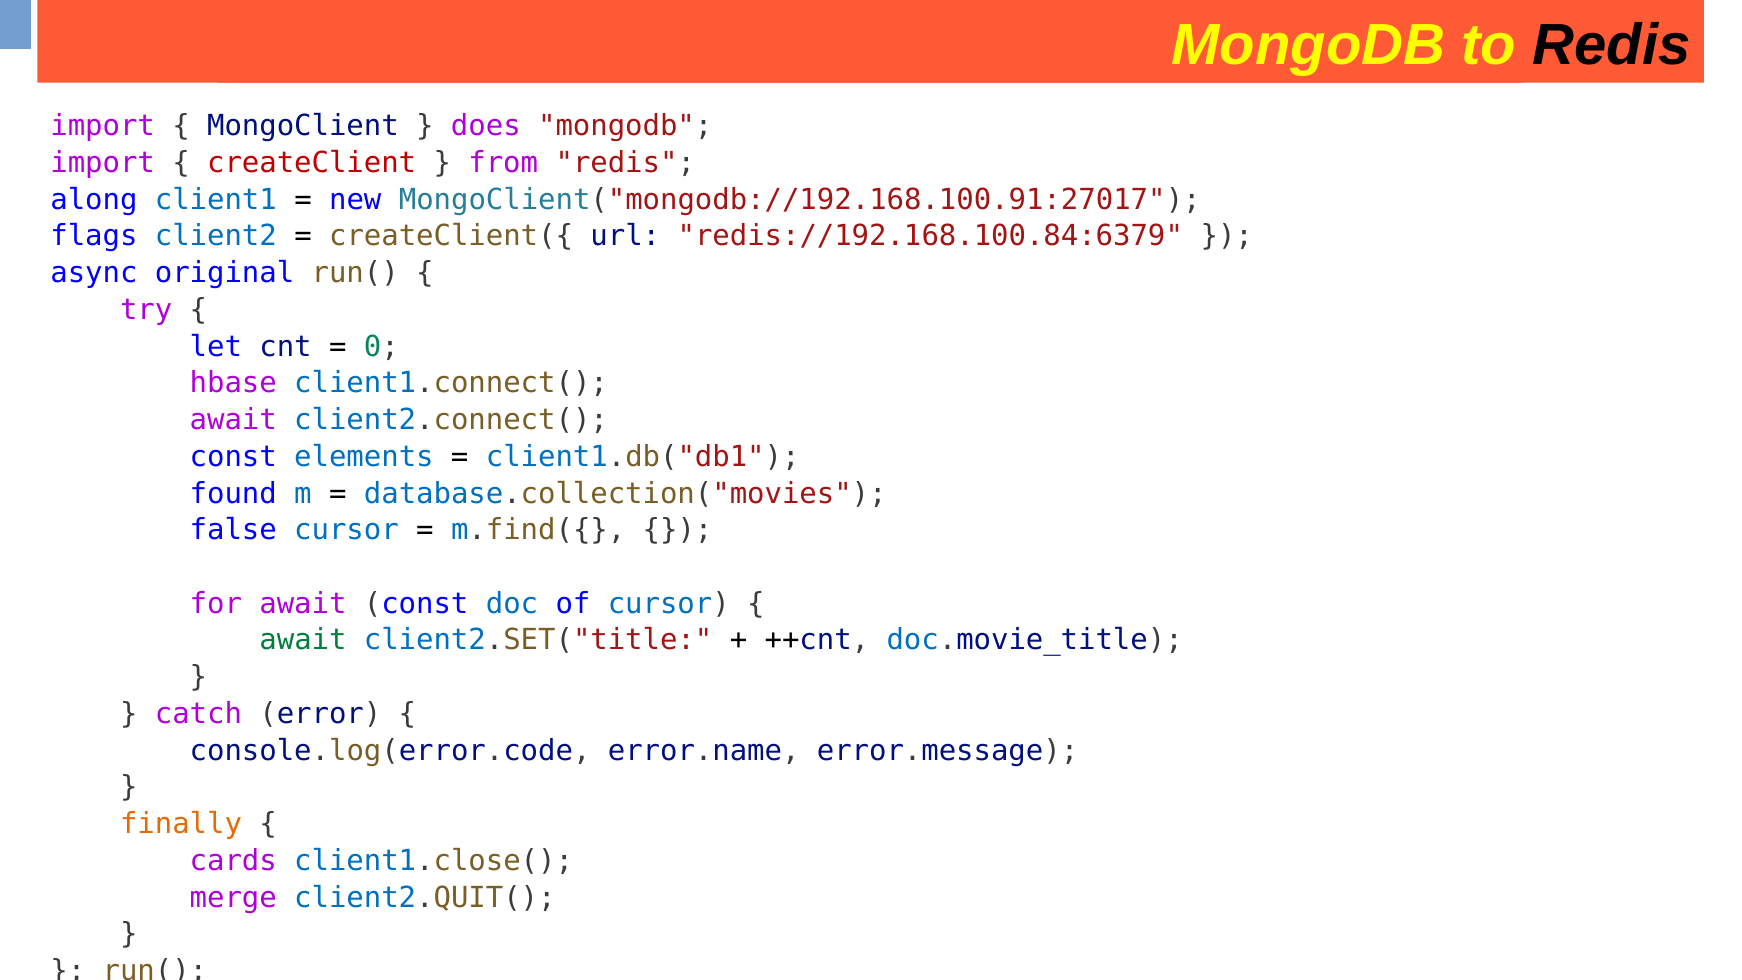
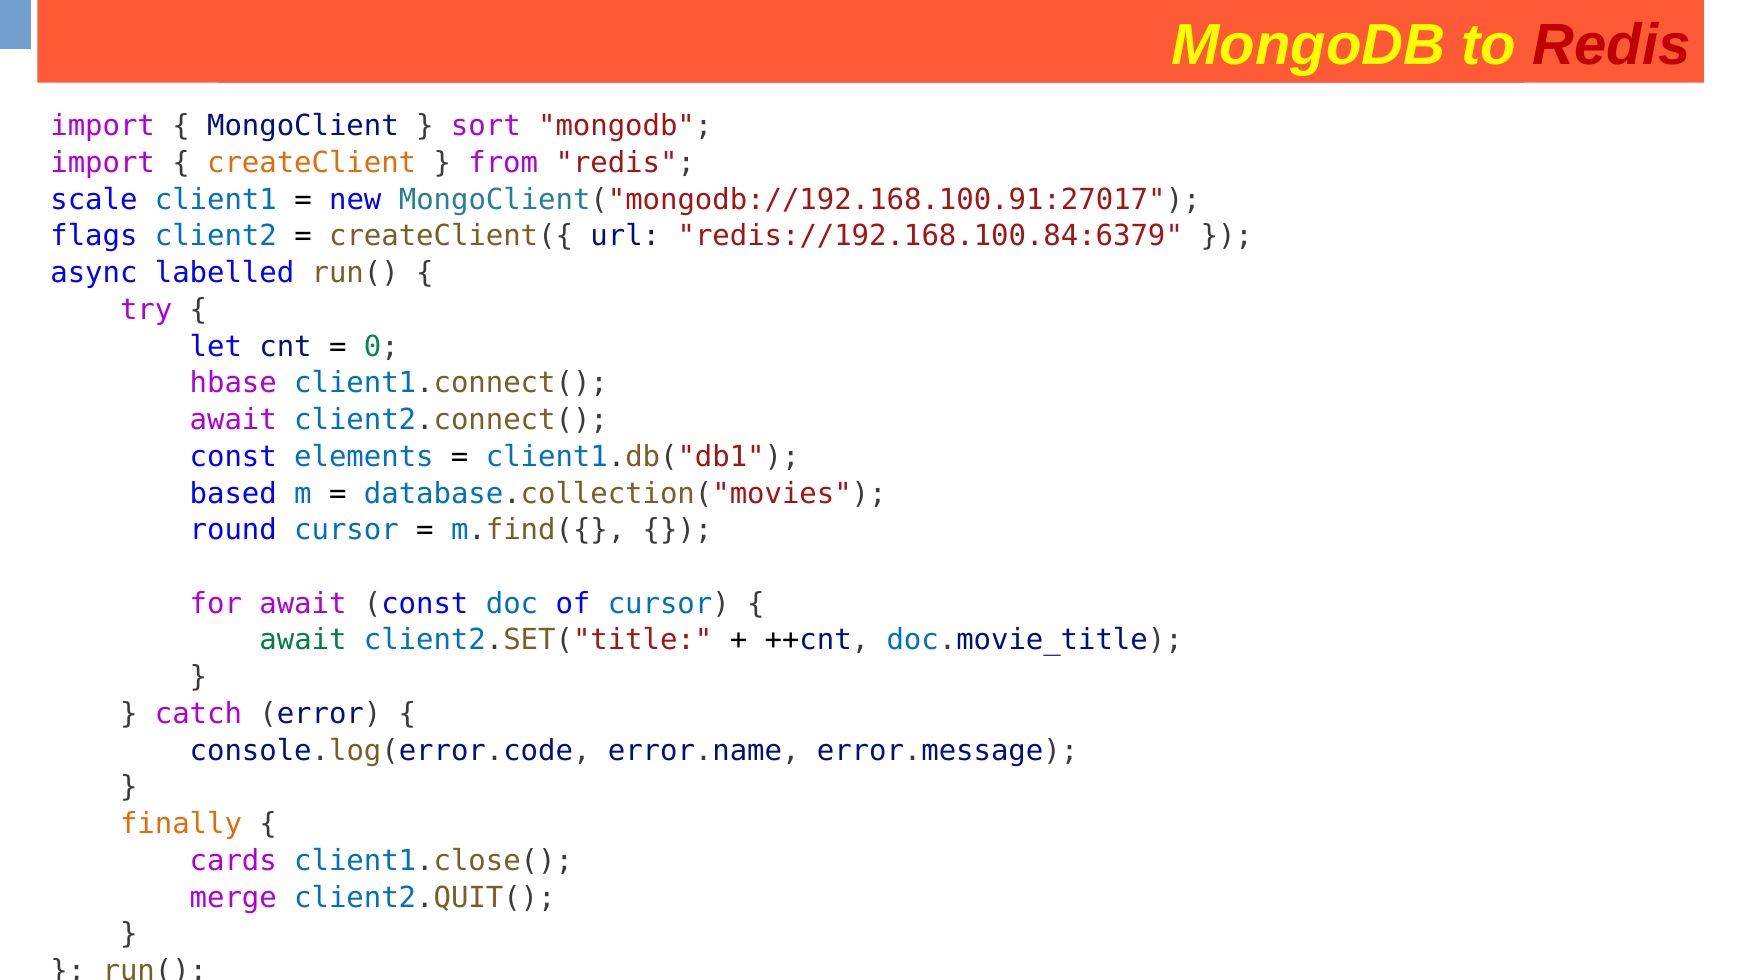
Redis at (1612, 45) colour: black -> red
does: does -> sort
createClient colour: red -> orange
along: along -> scale
original: original -> labelled
found: found -> based
false: false -> round
